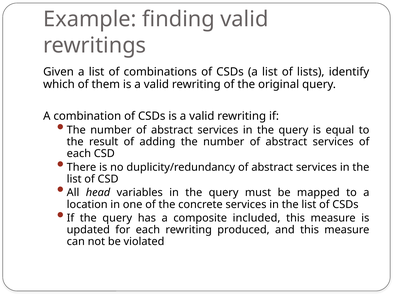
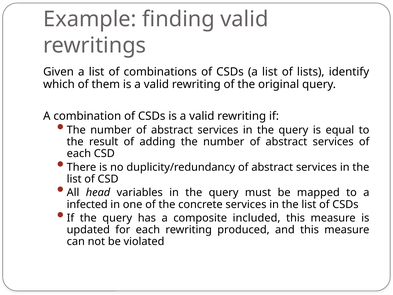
location: location -> infected
